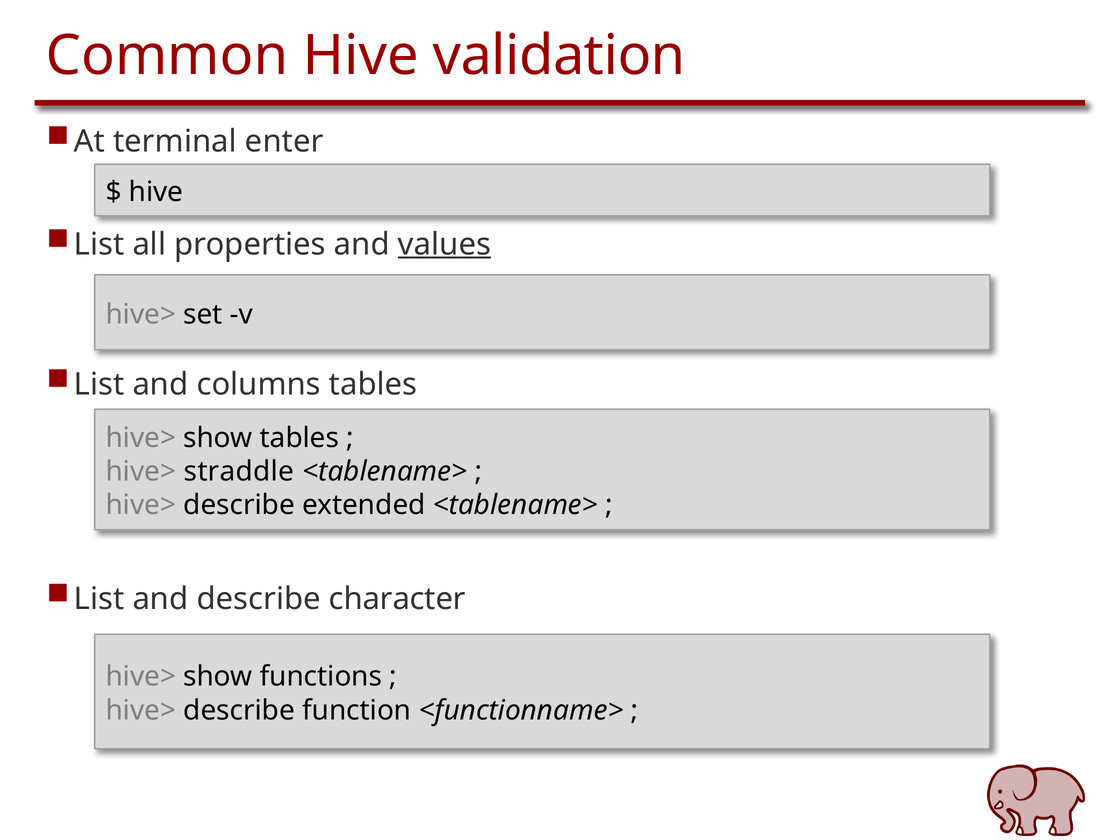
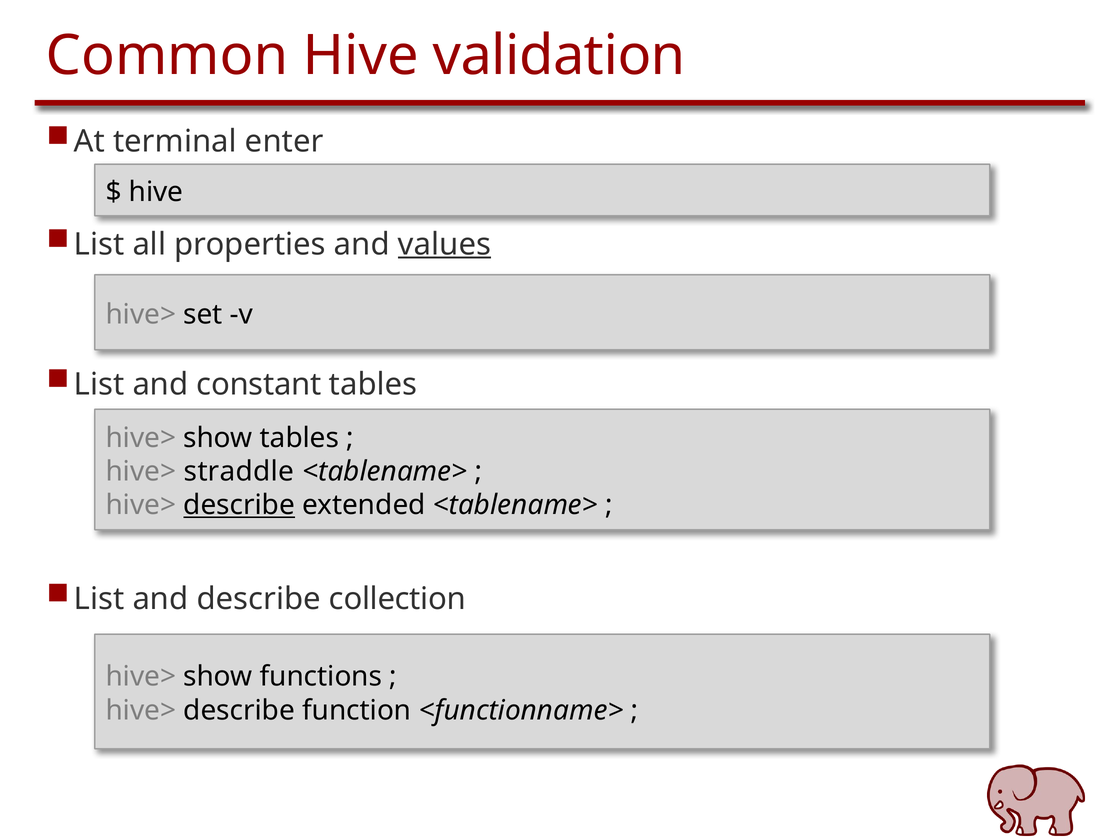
columns: columns -> constant
describe at (239, 505) underline: none -> present
character: character -> collection
